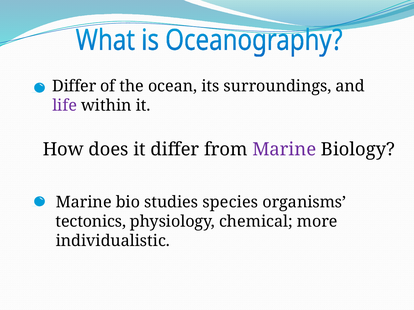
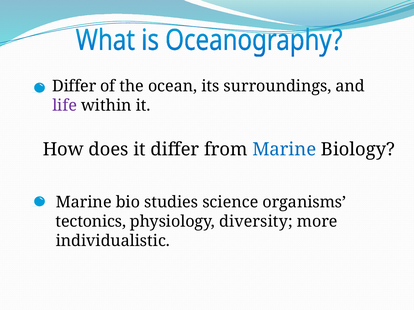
Marine at (284, 150) colour: purple -> blue
species: species -> science
chemical: chemical -> diversity
